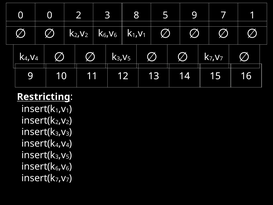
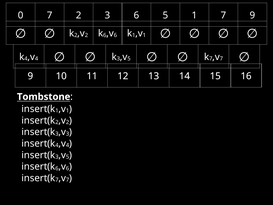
0 0: 0 -> 7
3 8: 8 -> 6
5 9: 9 -> 1
7 1: 1 -> 9
Restricting: Restricting -> Tombstone
